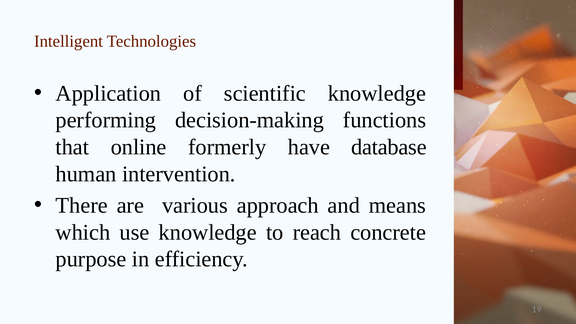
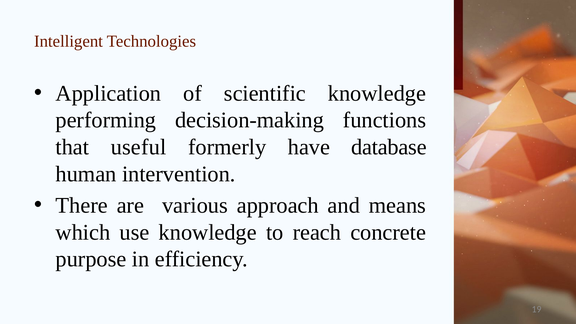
online: online -> useful
